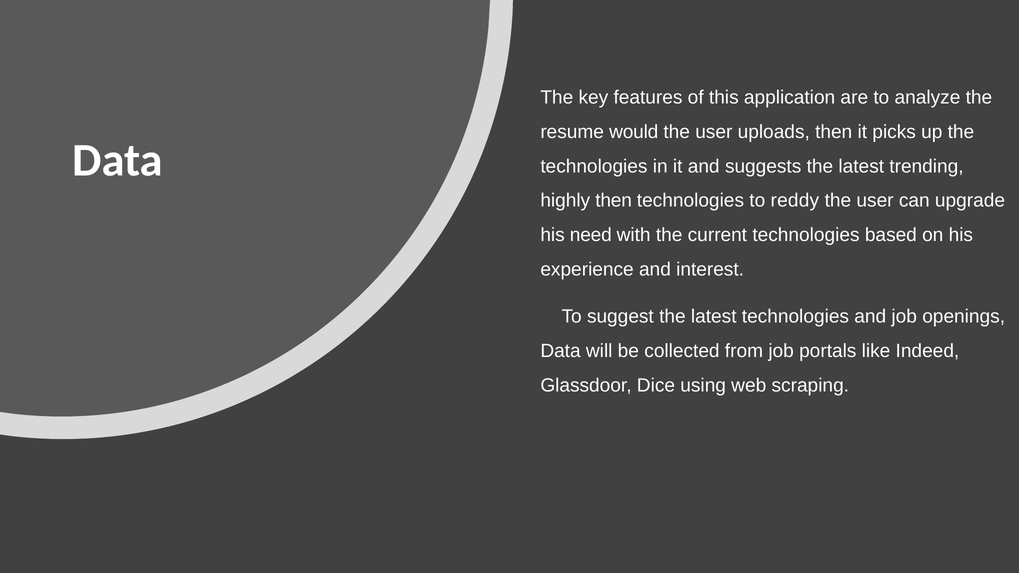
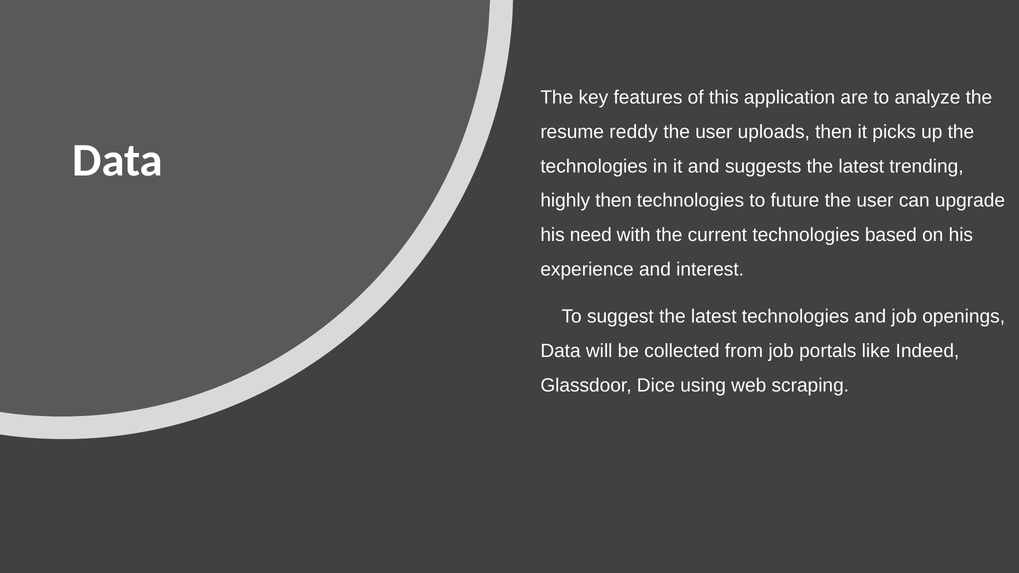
would: would -> reddy
reddy: reddy -> future
